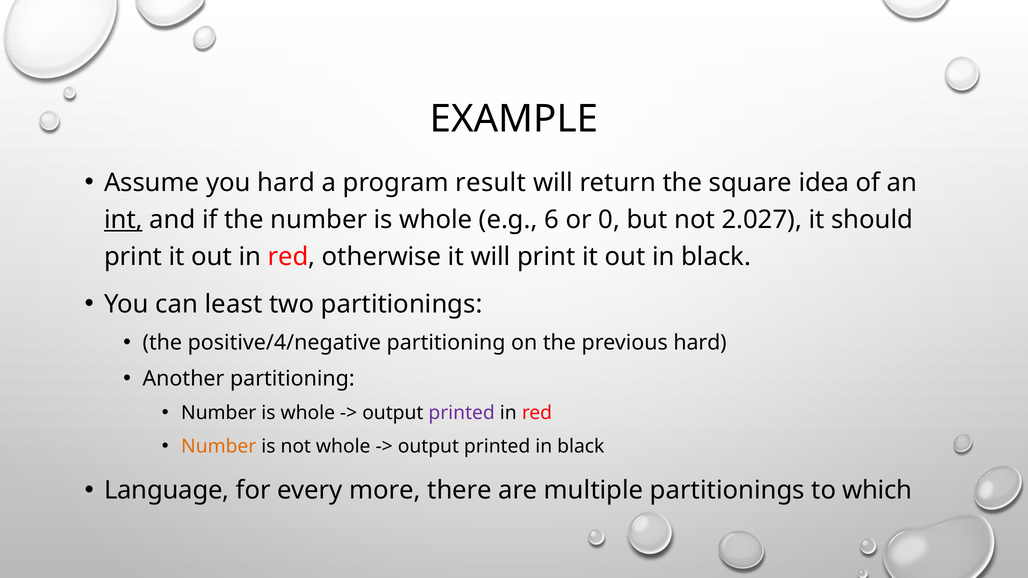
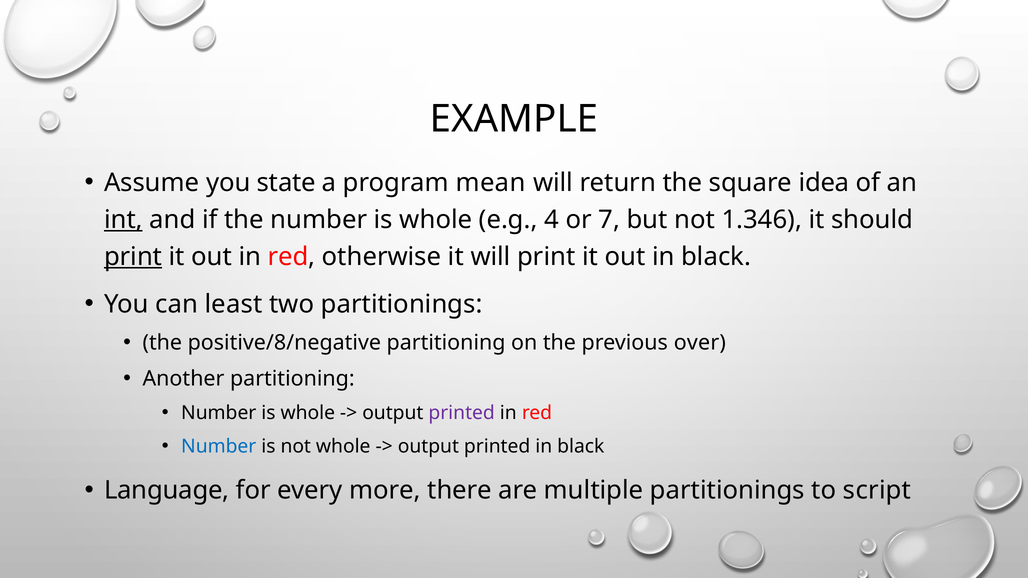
you hard: hard -> state
result: result -> mean
6: 6 -> 4
0: 0 -> 7
2.027: 2.027 -> 1.346
print at (133, 257) underline: none -> present
positive/4/negative: positive/4/negative -> positive/8/negative
previous hard: hard -> over
Number at (219, 446) colour: orange -> blue
which: which -> script
